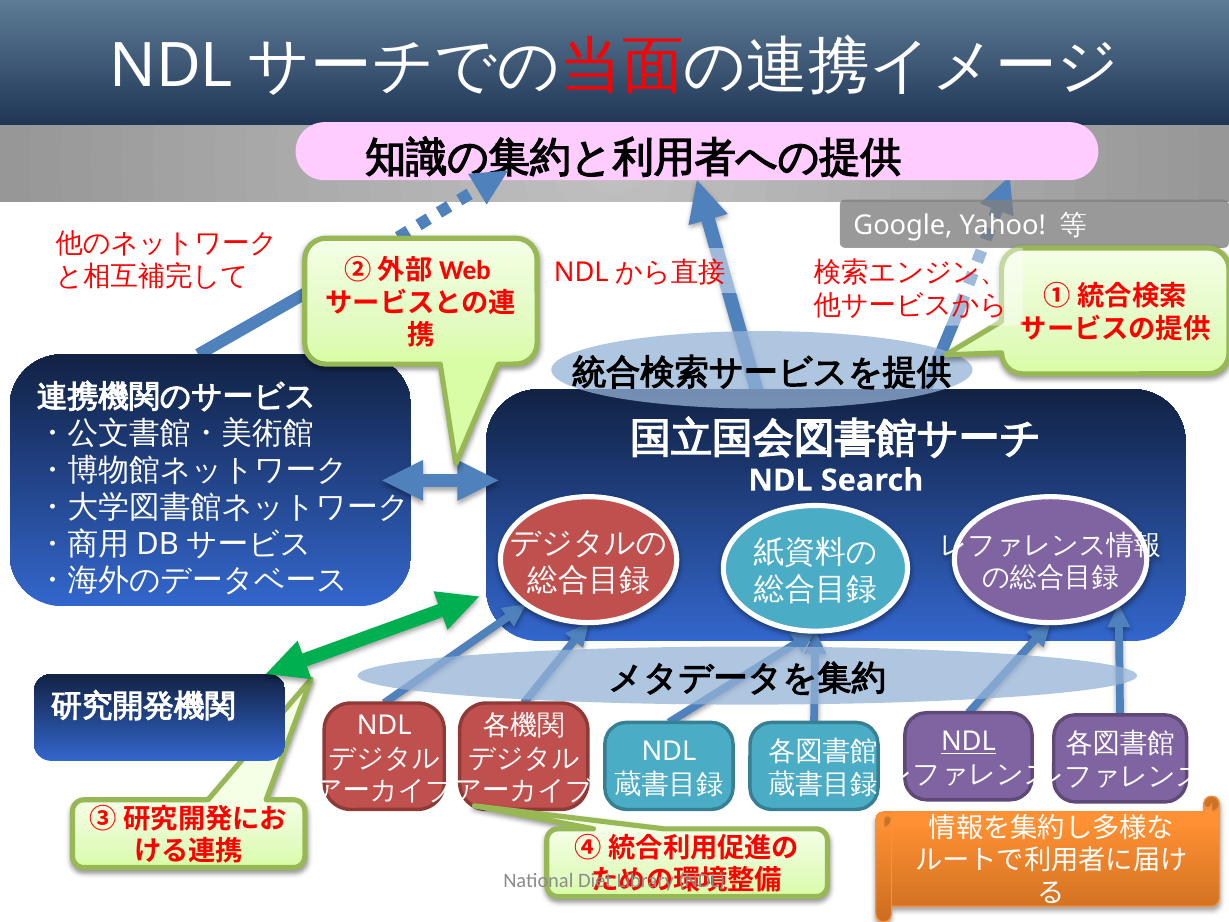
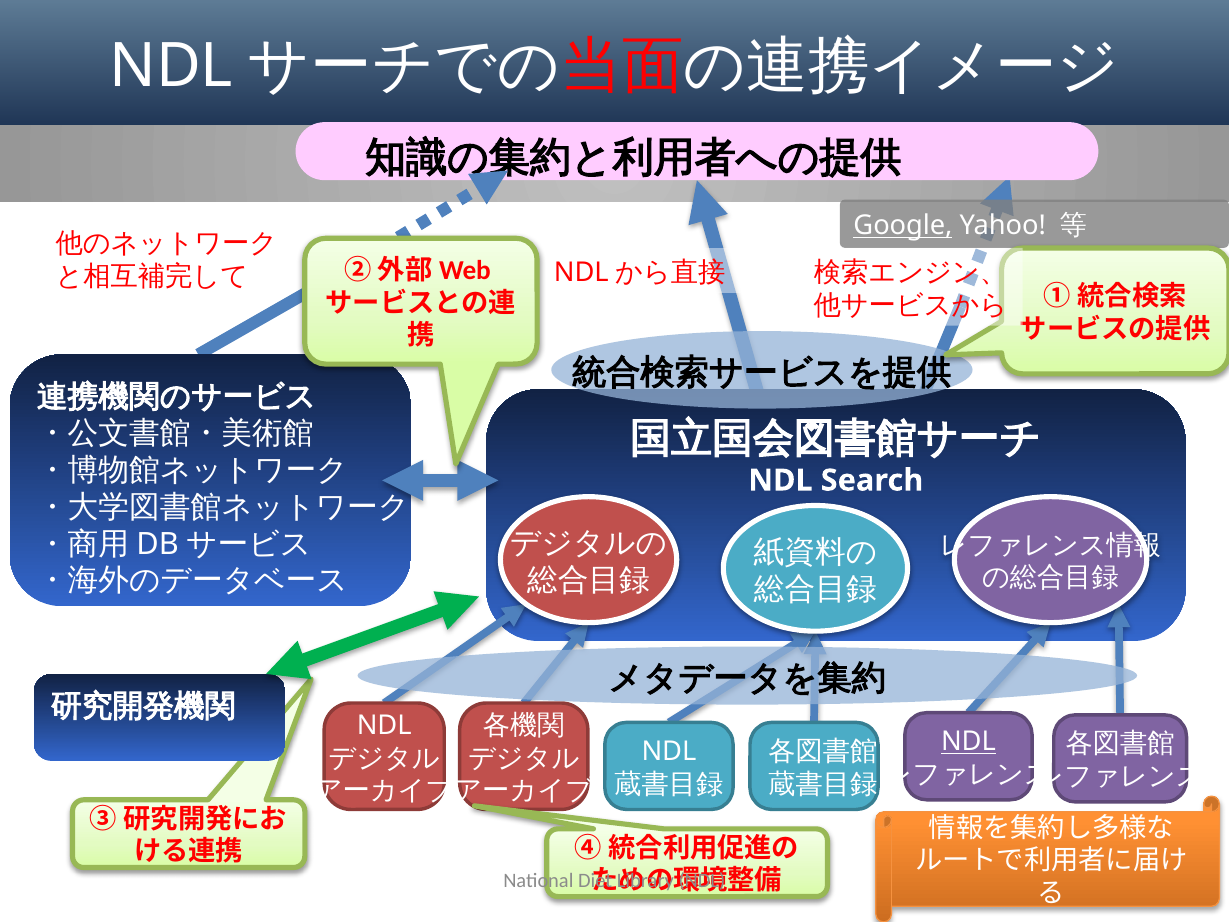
Google underline: none -> present
